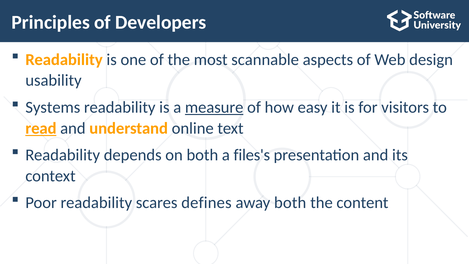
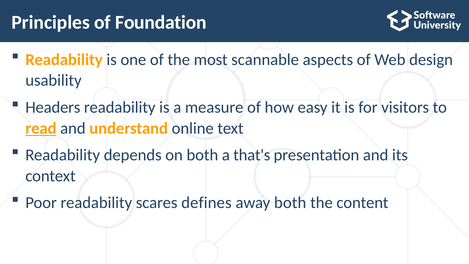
Developers: Developers -> Foundation
Systems: Systems -> Headers
measure underline: present -> none
files's: files's -> that's
